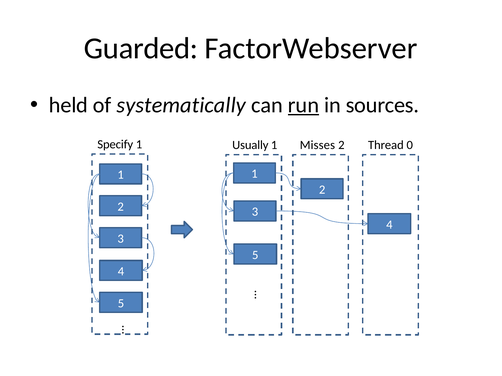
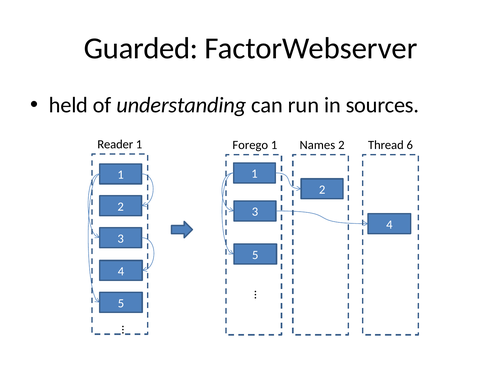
systematically: systematically -> understanding
run underline: present -> none
Specify: Specify -> Reader
Usually: Usually -> Forego
Misses: Misses -> Names
0: 0 -> 6
